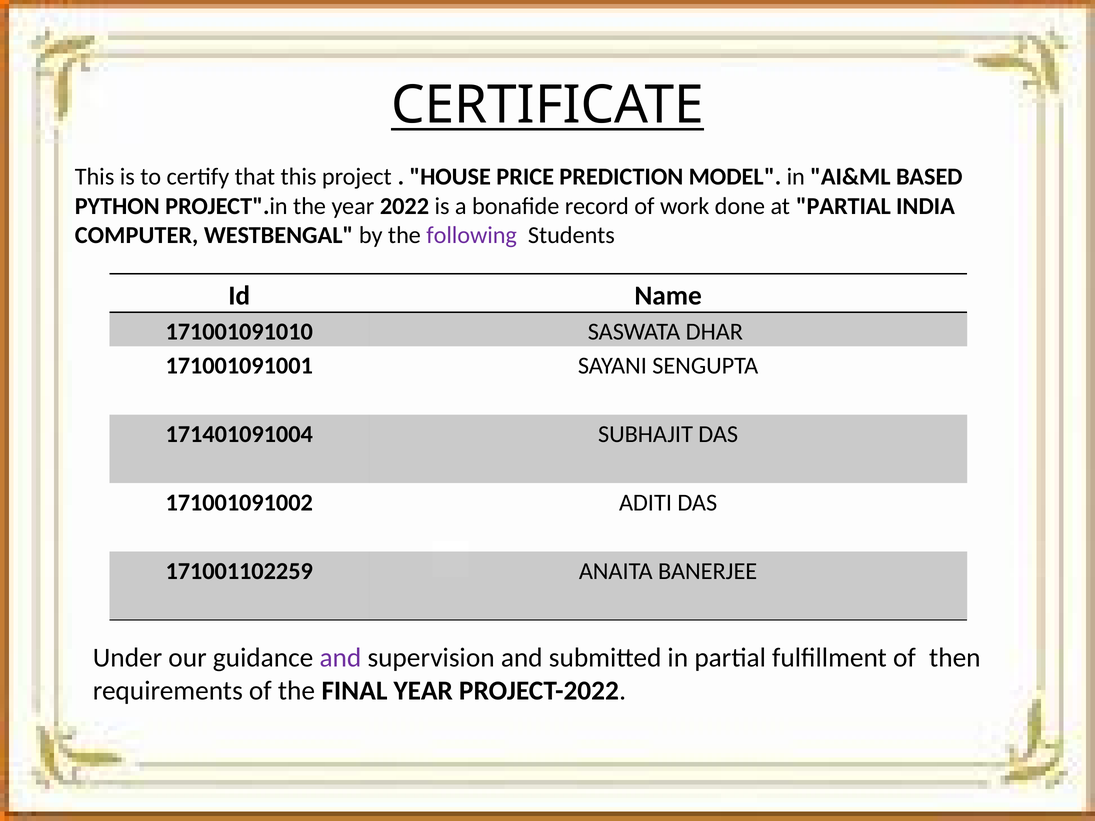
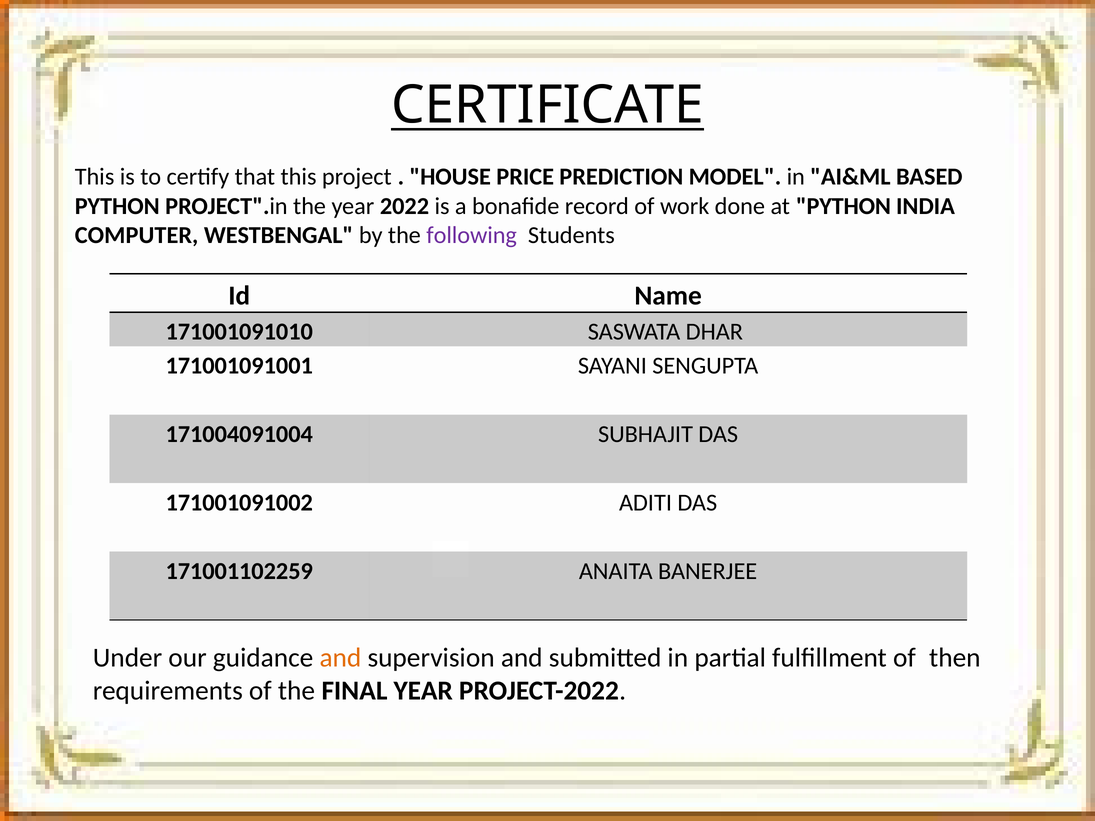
at PARTIAL: PARTIAL -> PYTHON
171401091004: 171401091004 -> 171004091004
and at (340, 658) colour: purple -> orange
